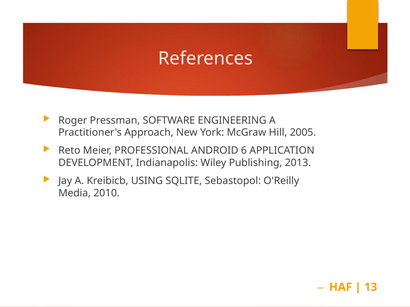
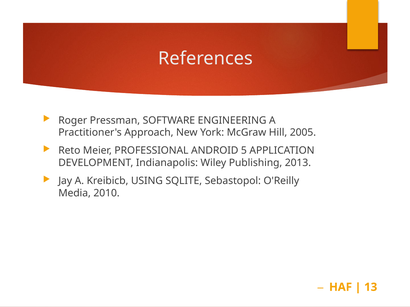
6: 6 -> 5
